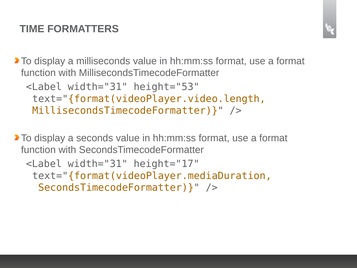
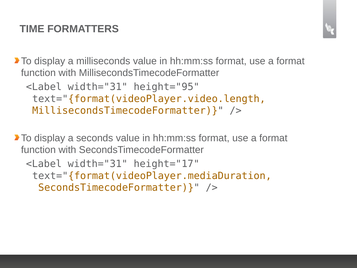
height="53: height="53 -> height="95
